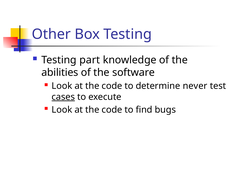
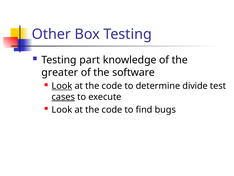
abilities: abilities -> greater
Look at (62, 86) underline: none -> present
never: never -> divide
